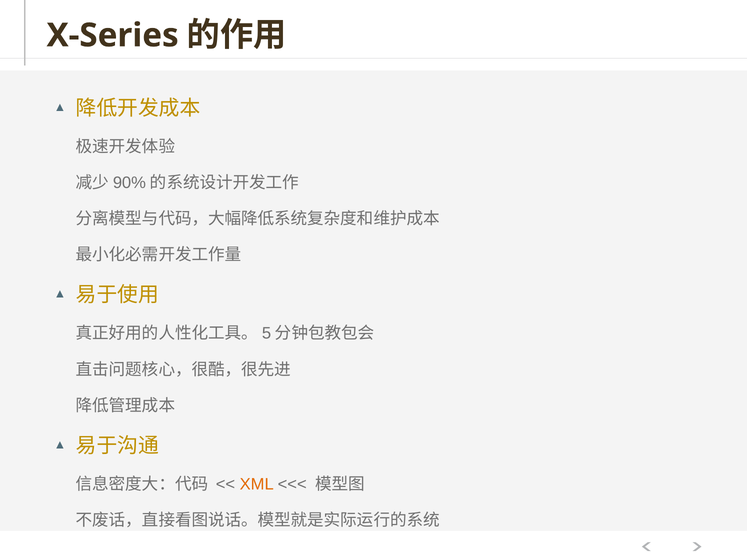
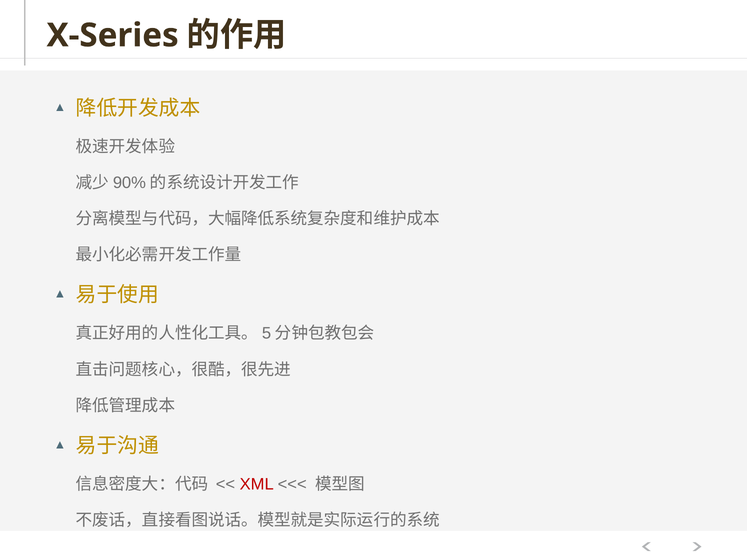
XML colour: orange -> red
